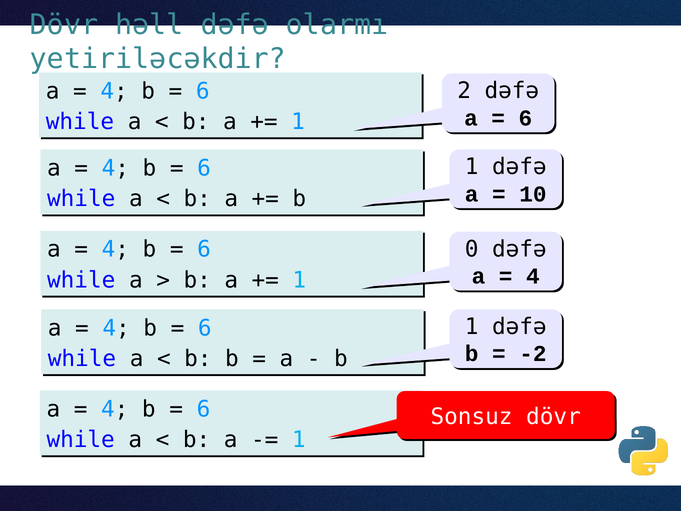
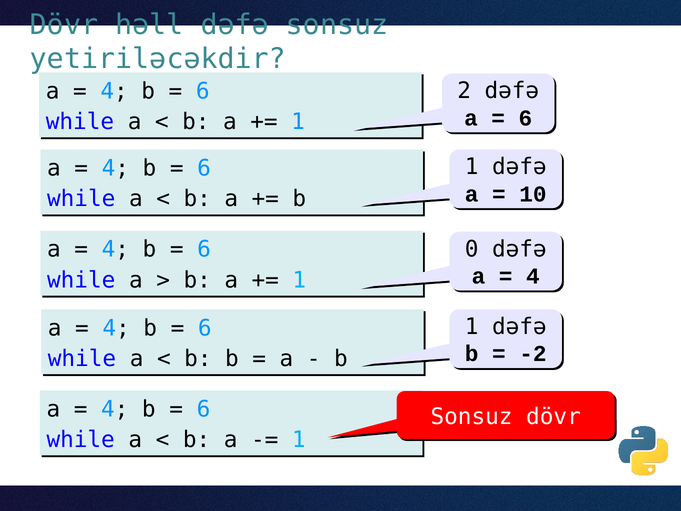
dəfə olarmı: olarmı -> sonsuz
